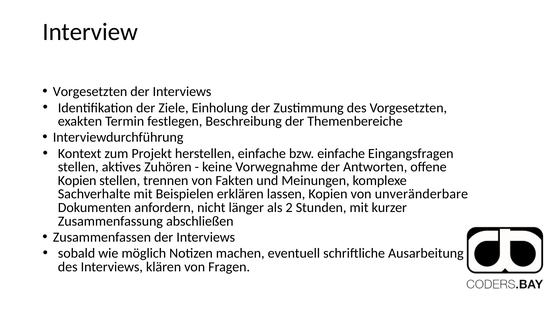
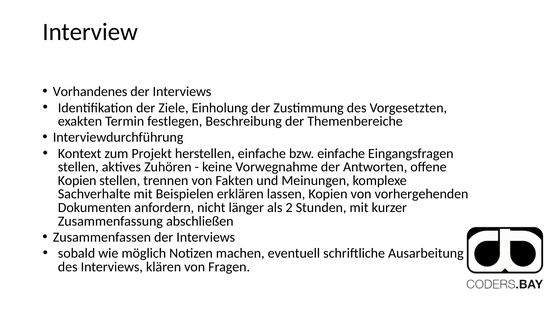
Vorgesetzten at (90, 92): Vorgesetzten -> Vorhandenes
unveränderbare: unveränderbare -> vorhergehenden
